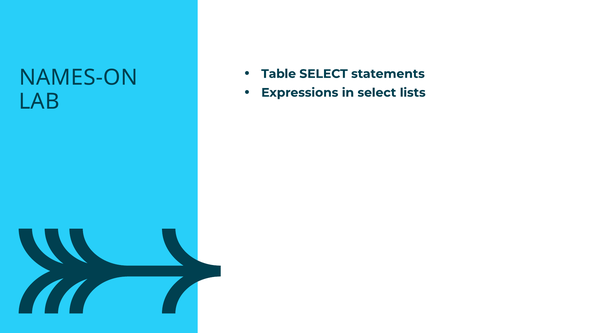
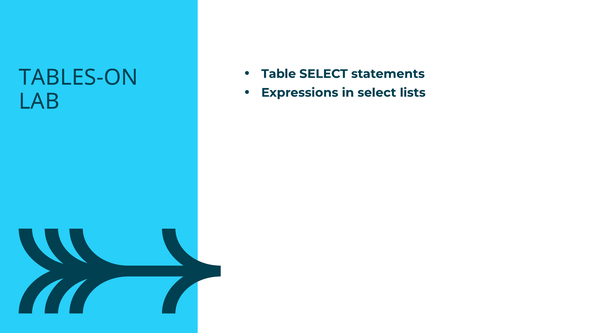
NAMES-ON: NAMES-ON -> TABLES-ON
